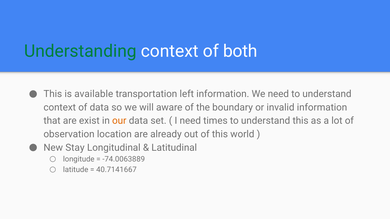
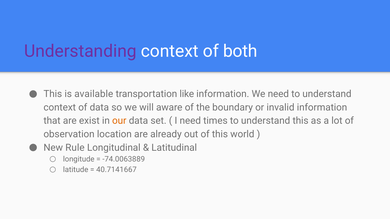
Understanding colour: green -> purple
left: left -> like
Stay: Stay -> Rule
